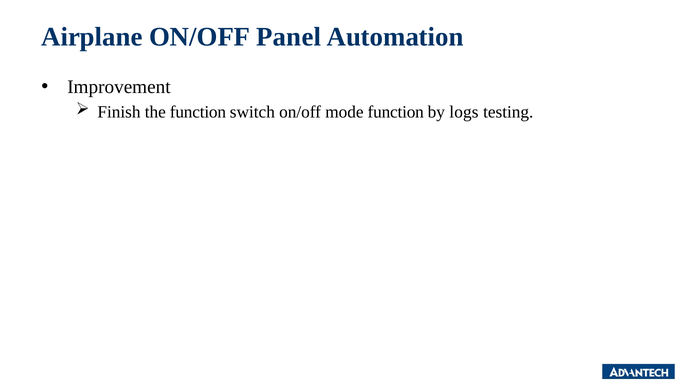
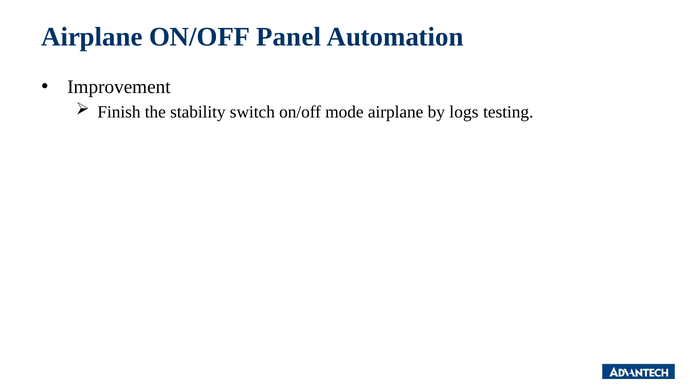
the function: function -> stability
mode function: function -> airplane
